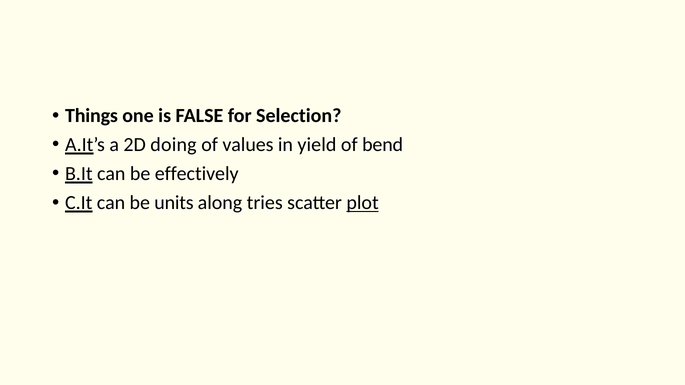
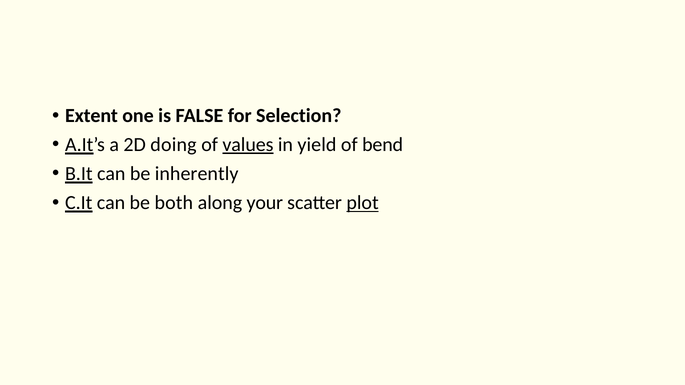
Things: Things -> Extent
values underline: none -> present
effectively: effectively -> inherently
units: units -> both
tries: tries -> your
